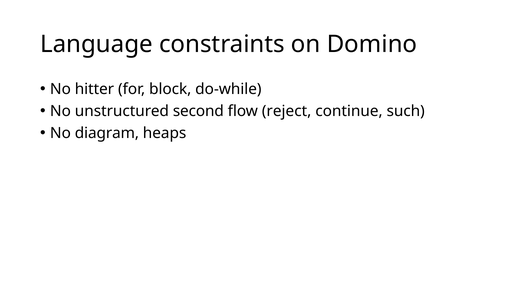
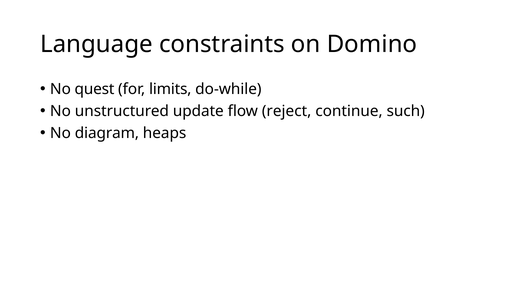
hitter: hitter -> quest
block: block -> limits
second: second -> update
